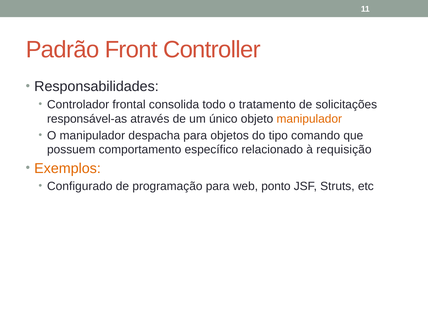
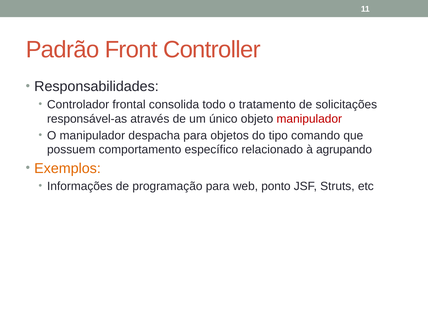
manipulador at (309, 119) colour: orange -> red
requisição: requisição -> agrupando
Configurado: Configurado -> Informações
